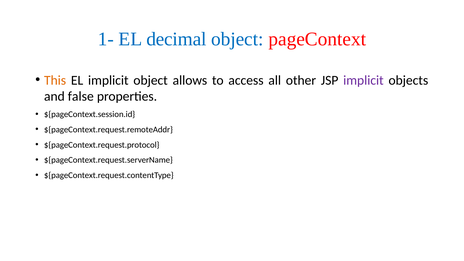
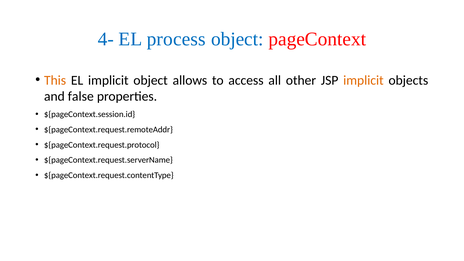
1-: 1- -> 4-
decimal: decimal -> process
implicit at (363, 80) colour: purple -> orange
